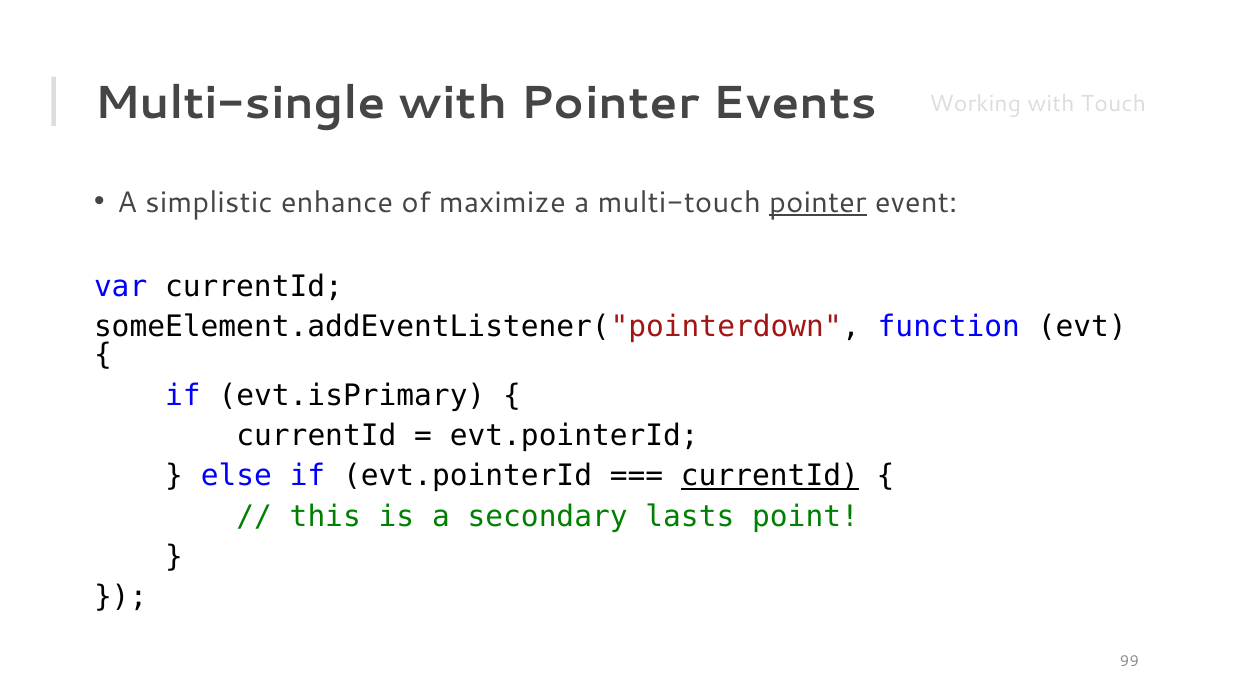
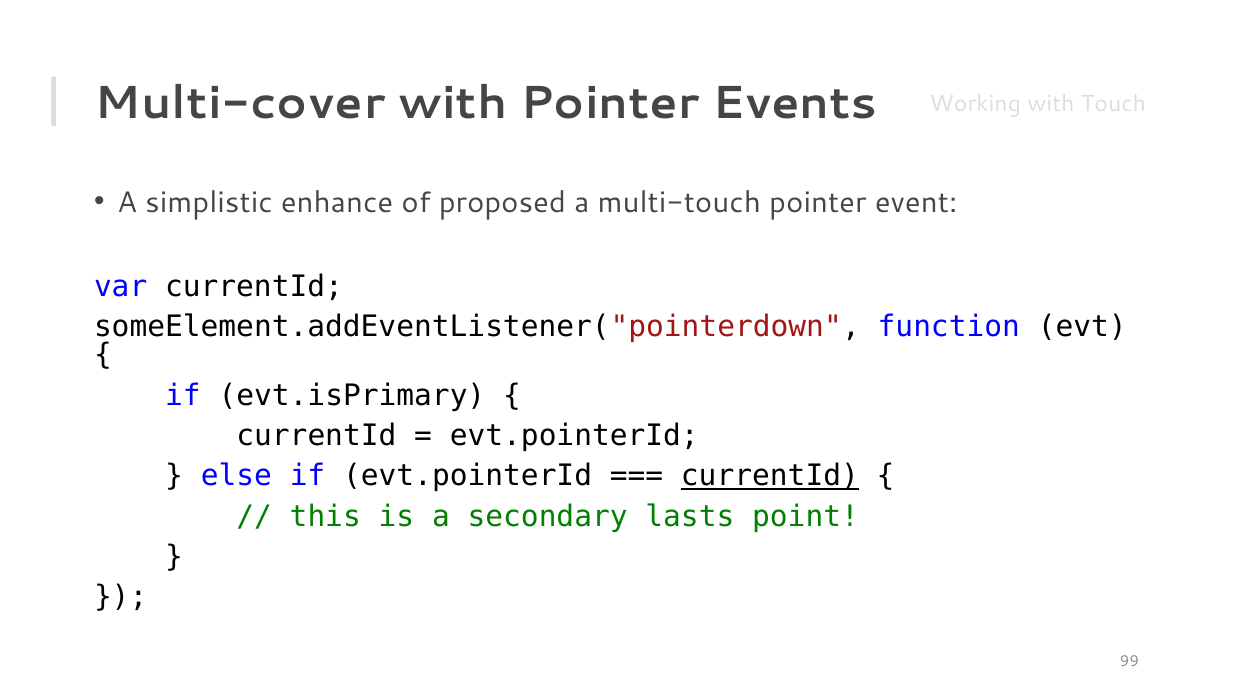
Multi-single: Multi-single -> Multi-cover
maximize: maximize -> proposed
pointer at (818, 202) underline: present -> none
